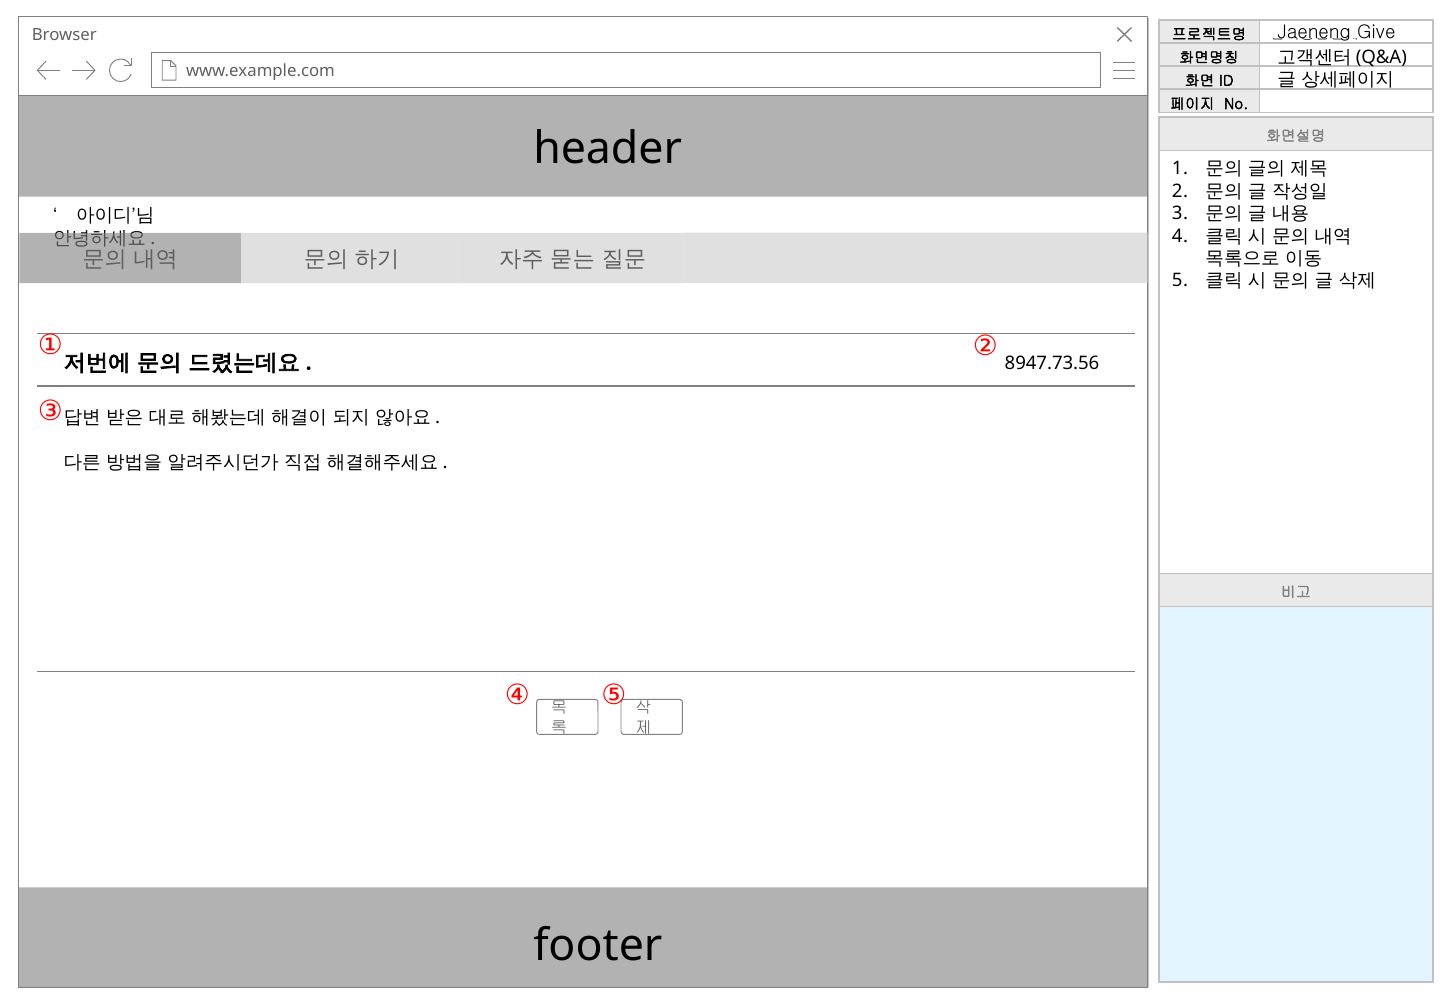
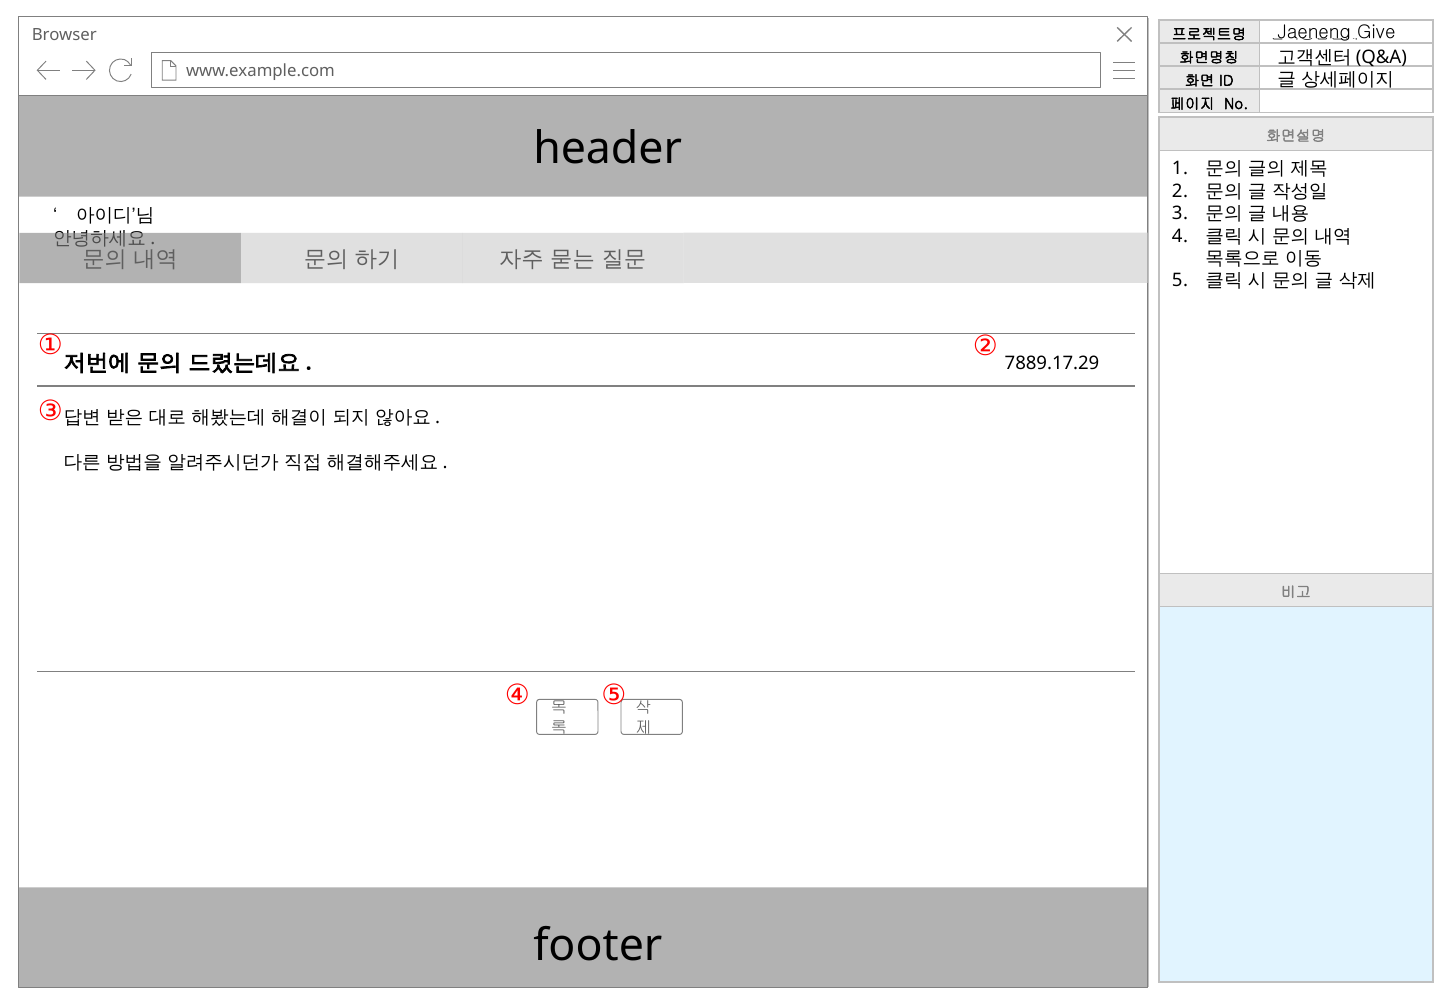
8947.73.56: 8947.73.56 -> 7889.17.29
